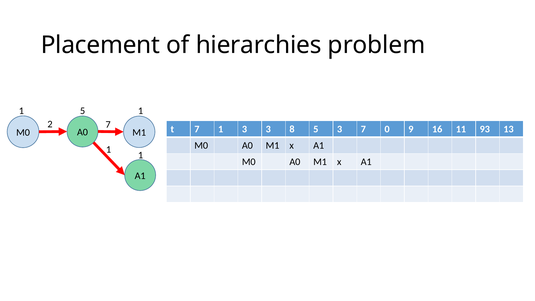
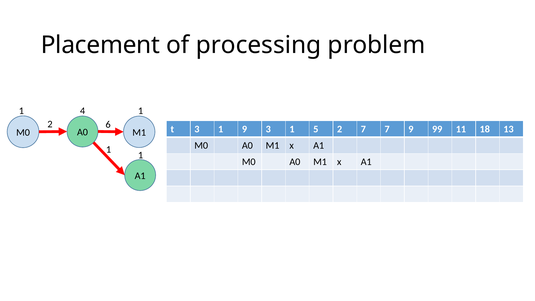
hierarchies: hierarchies -> processing
1 5: 5 -> 4
2 7: 7 -> 6
t 7: 7 -> 3
1 3: 3 -> 9
8 at (292, 129): 8 -> 1
5 3: 3 -> 2
7 0: 0 -> 7
16: 16 -> 99
93: 93 -> 18
